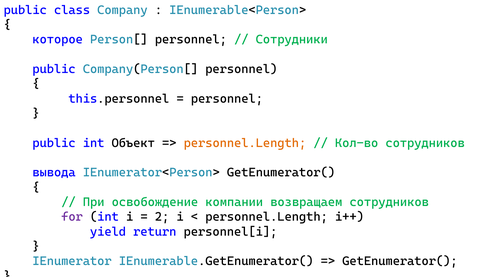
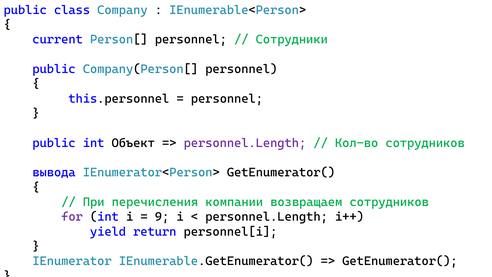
которое: которое -> current
personnel.Length at (245, 143) colour: orange -> purple
освобождение: освобождение -> перечисления
2: 2 -> 9
